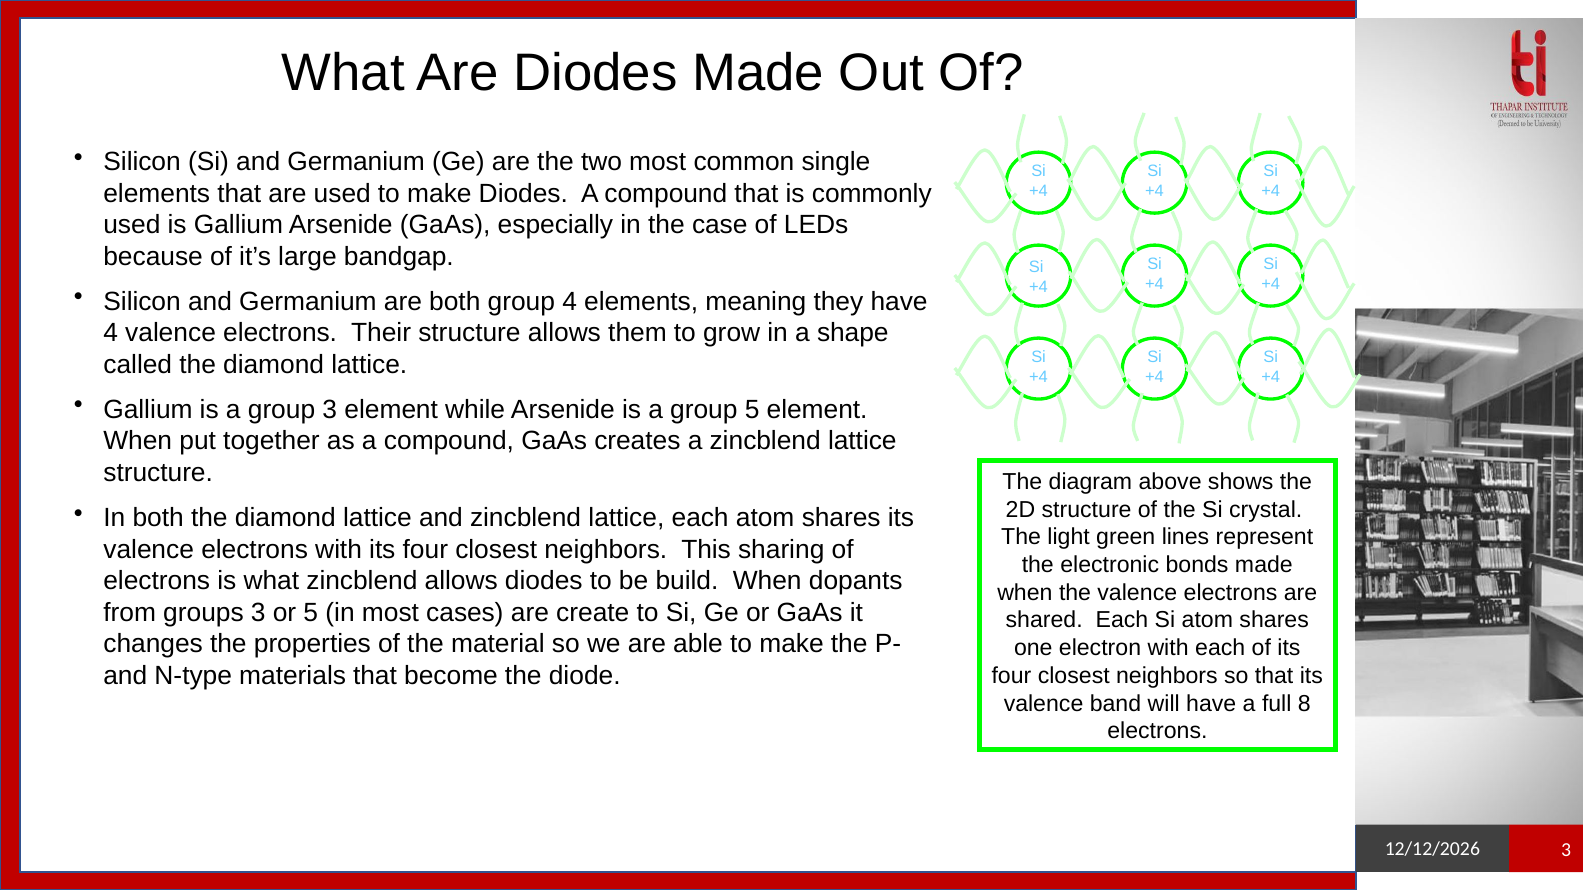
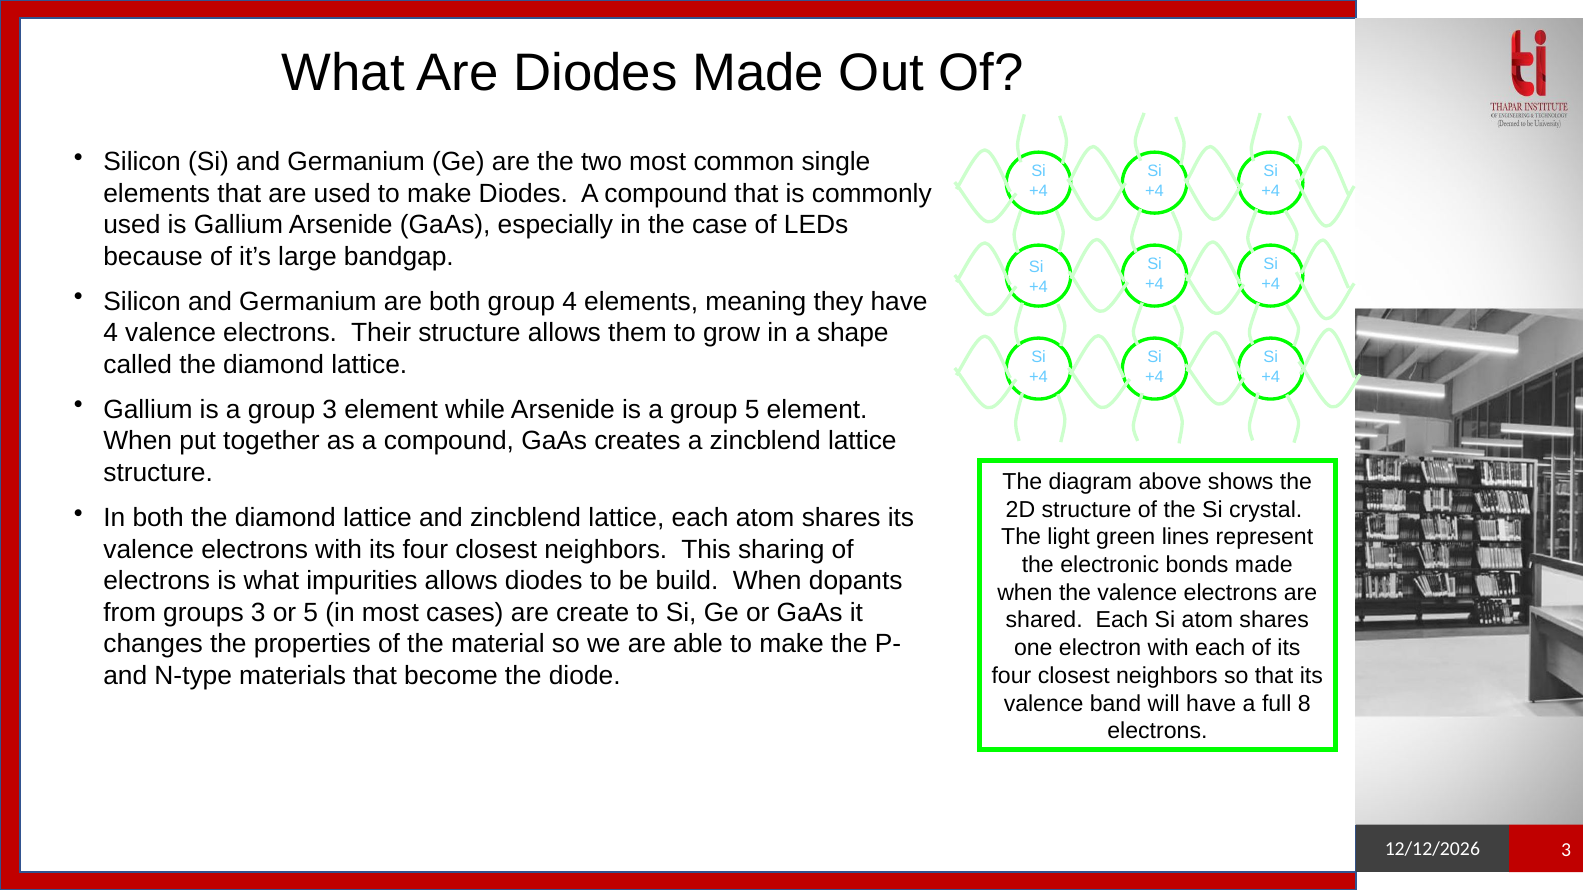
what zincblend: zincblend -> impurities
